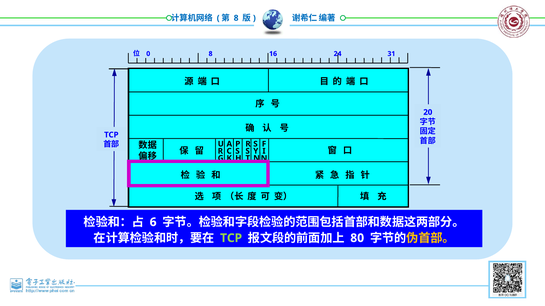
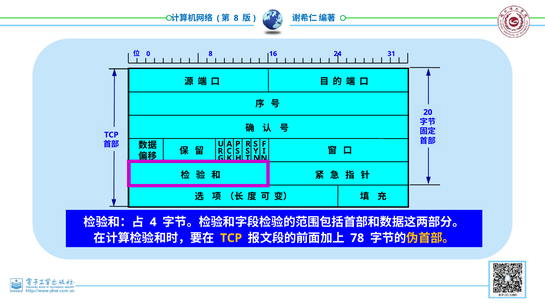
6: 6 -> 4
TCP at (231, 238) colour: light green -> yellow
80: 80 -> 78
